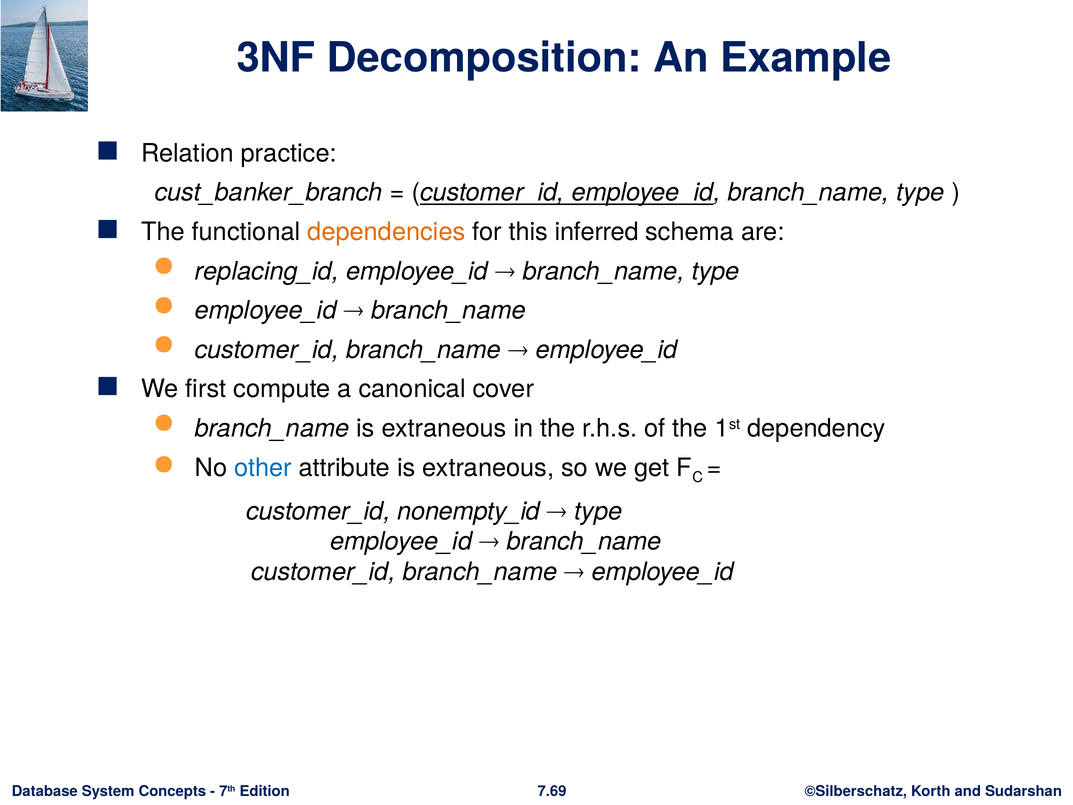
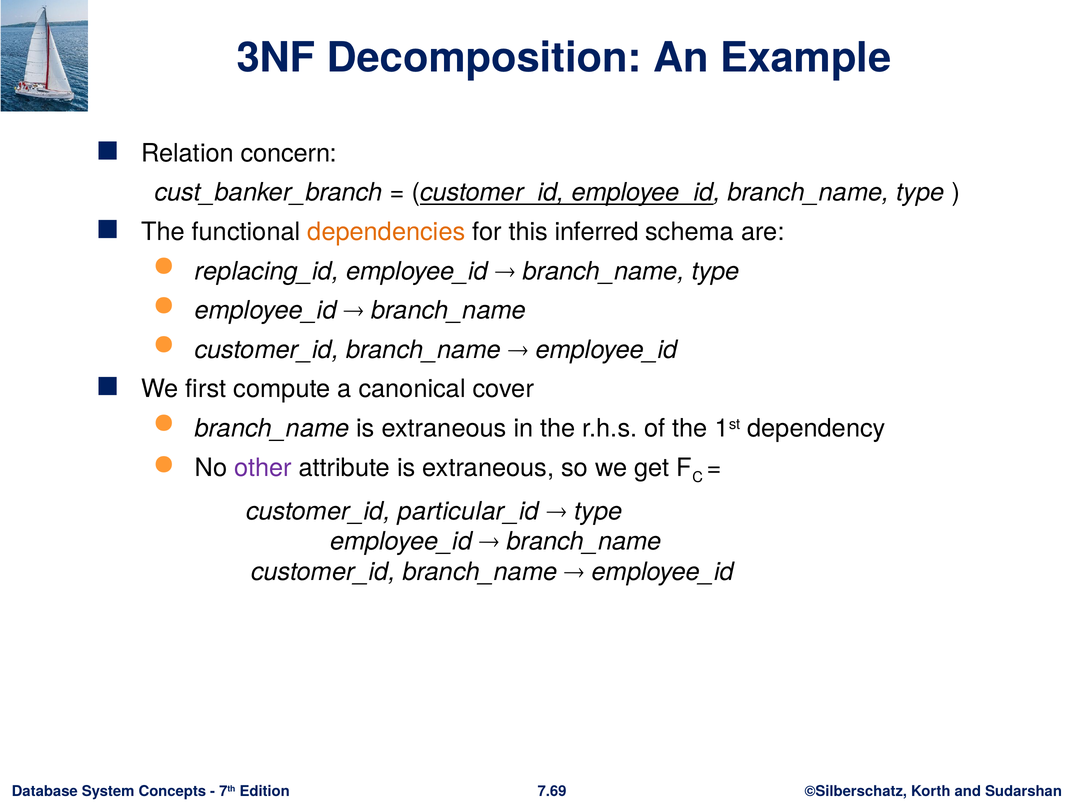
practice: practice -> concern
other colour: blue -> purple
nonempty_id: nonempty_id -> particular_id
